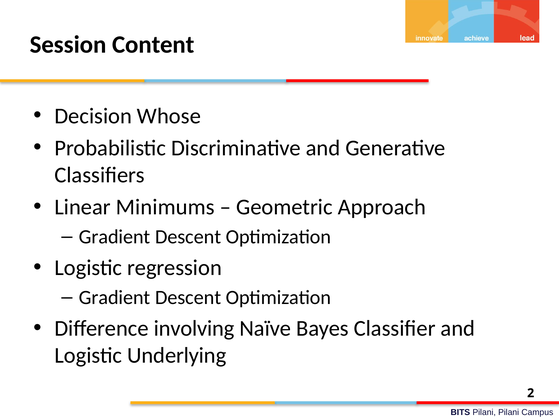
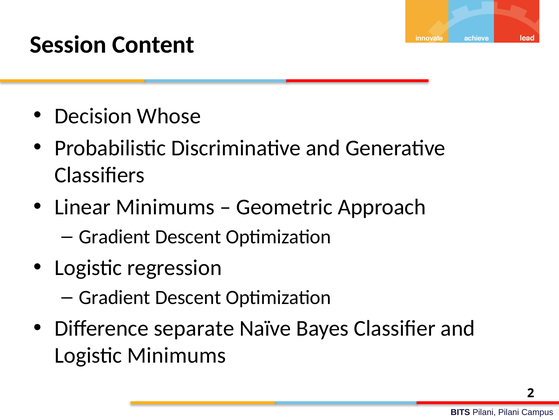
involving: involving -> separate
Logistic Underlying: Underlying -> Minimums
